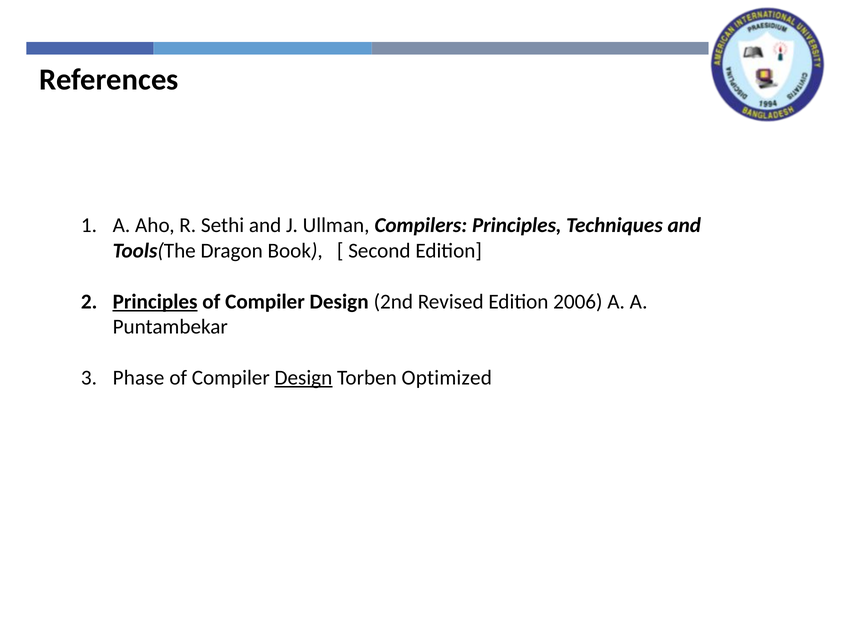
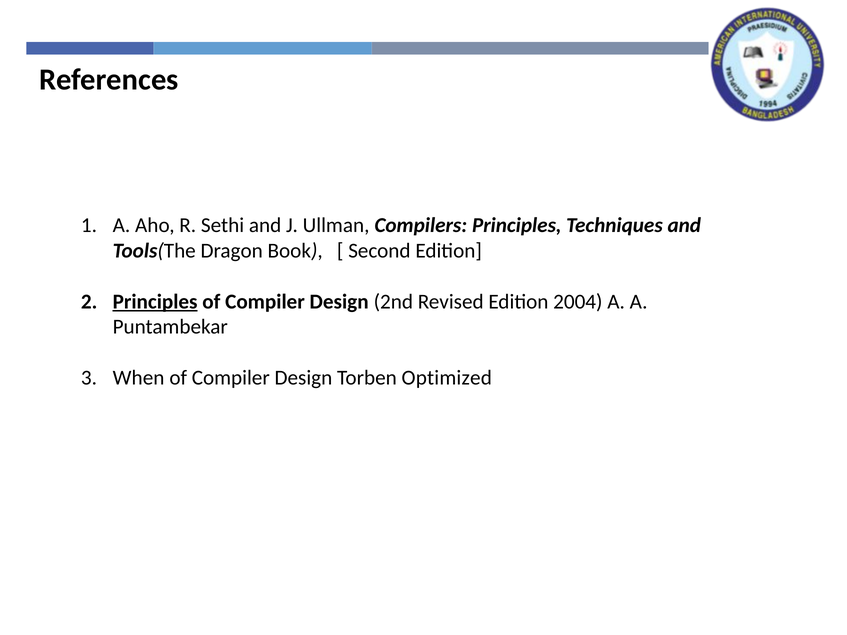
2006: 2006 -> 2004
Phase: Phase -> When
Design at (303, 378) underline: present -> none
